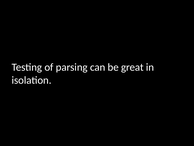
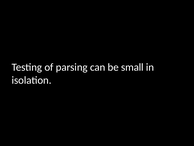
great: great -> small
